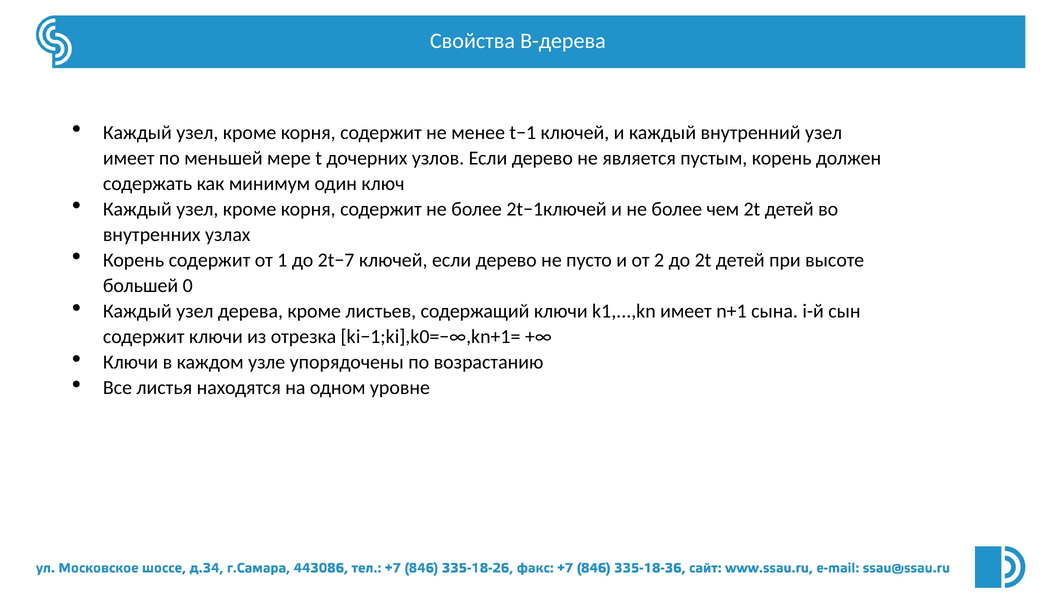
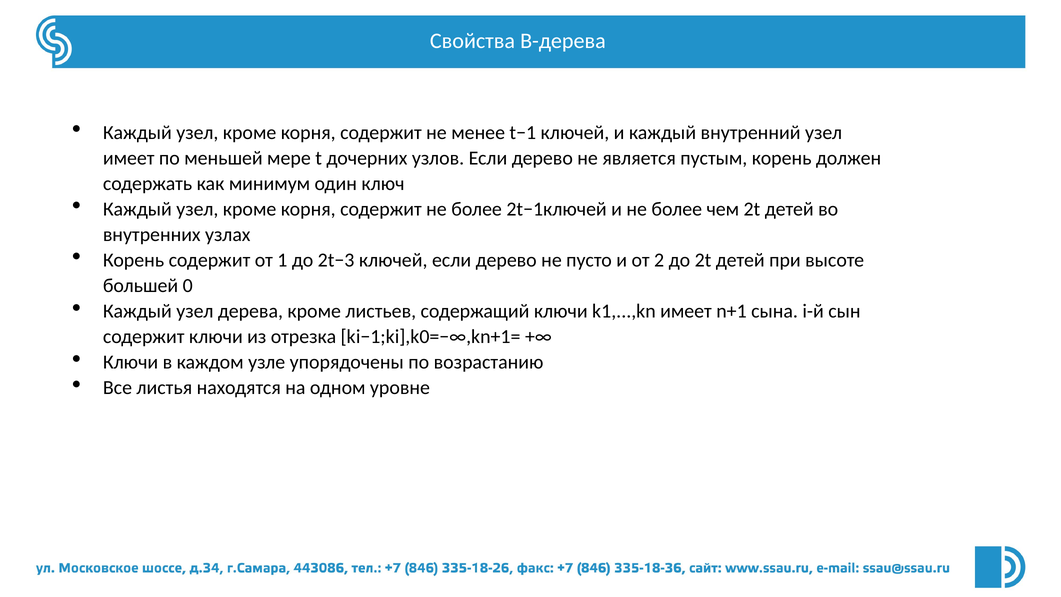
2t−7: 2t−7 -> 2t−3
